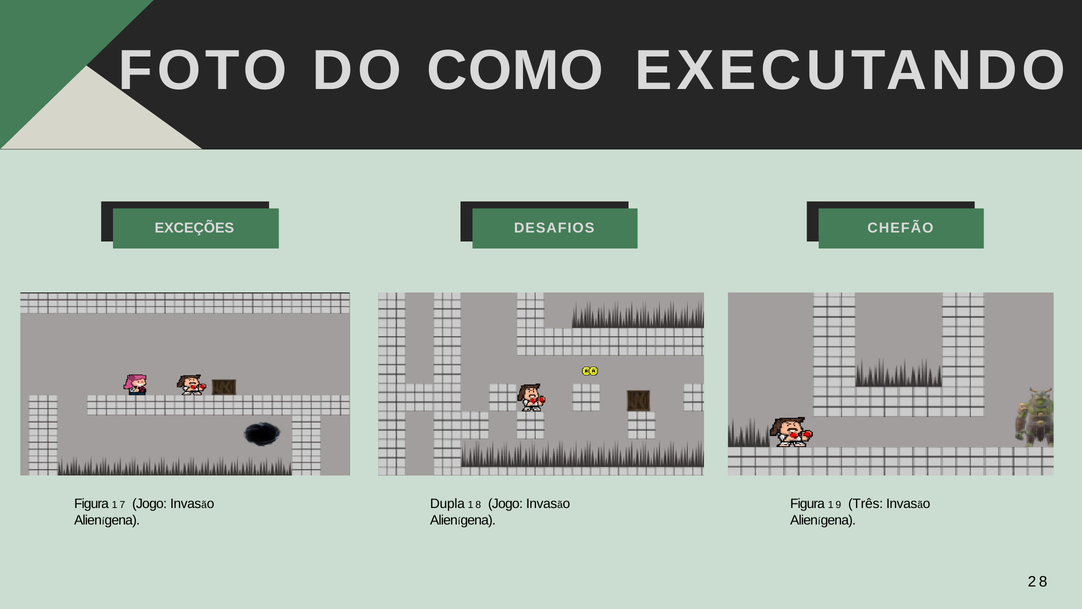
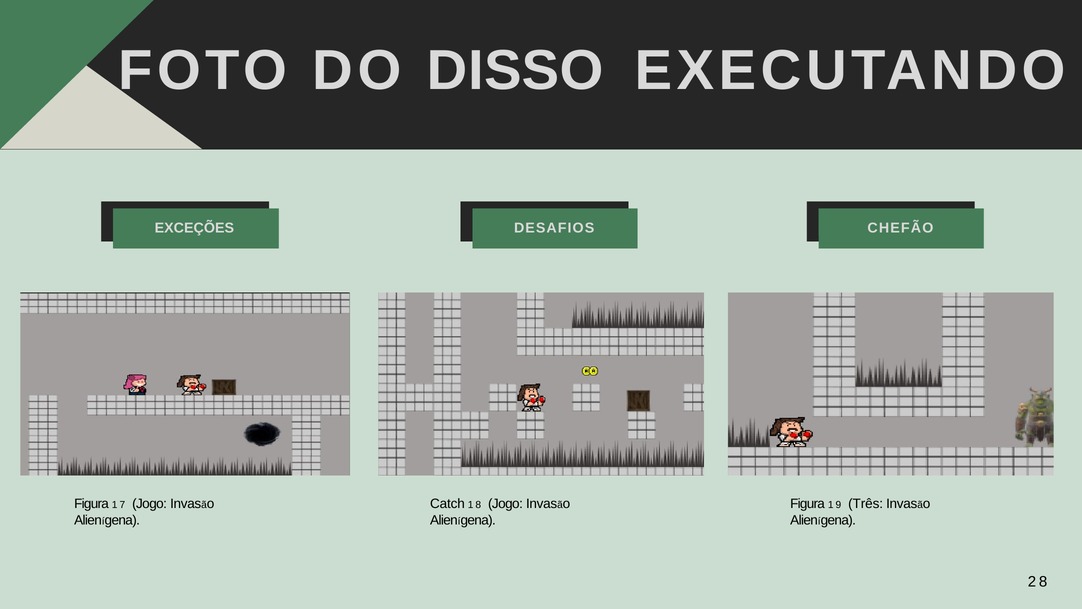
COMO: COMO -> DISSO
Dupla: Dupla -> Catch
